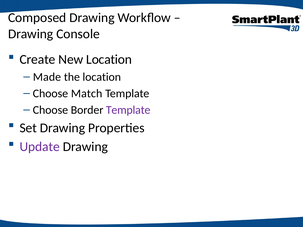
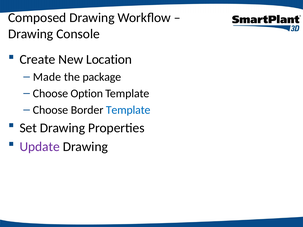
the location: location -> package
Match: Match -> Option
Template at (128, 110) colour: purple -> blue
